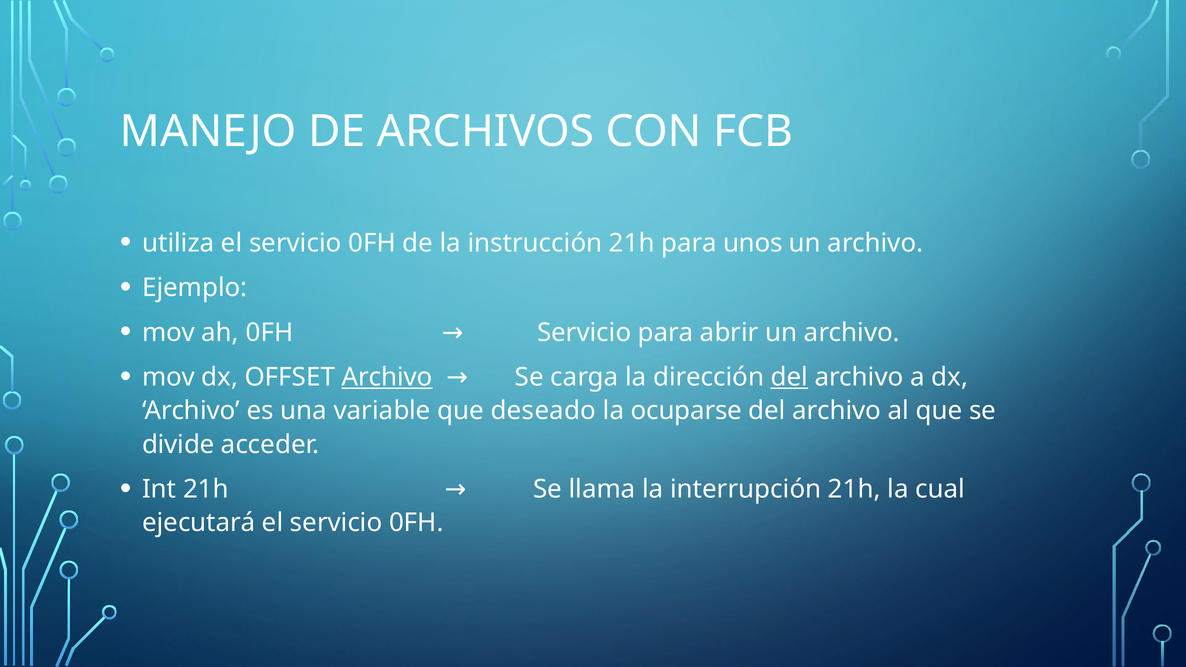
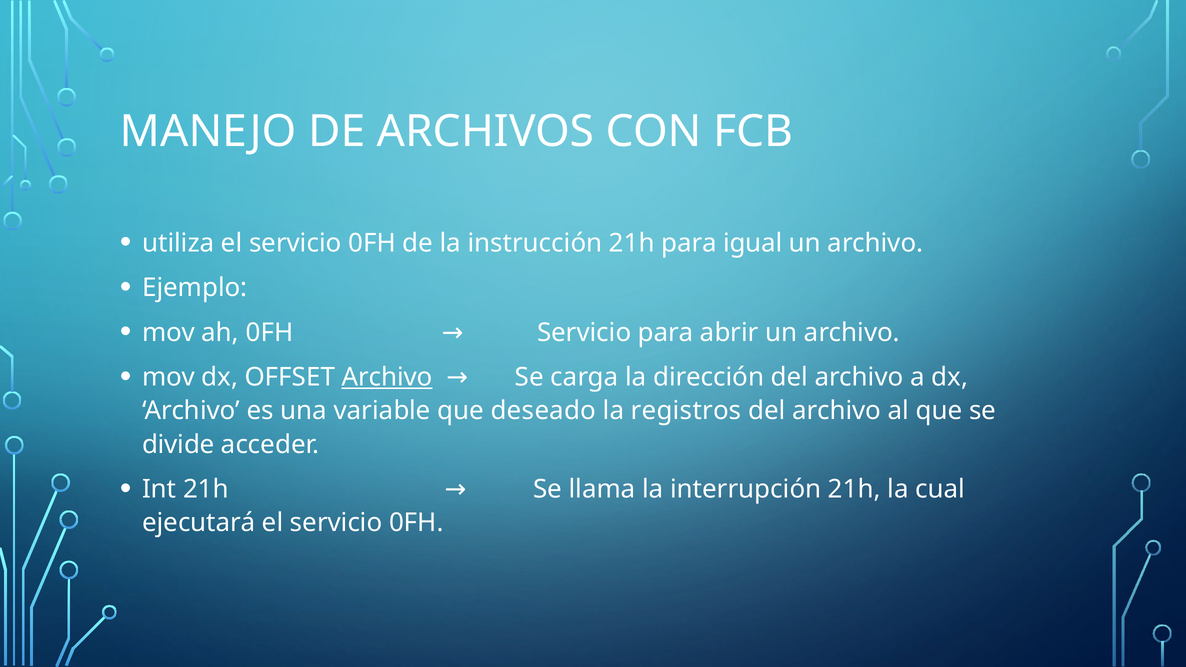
unos: unos -> igual
del at (789, 377) underline: present -> none
ocuparse: ocuparse -> registros
